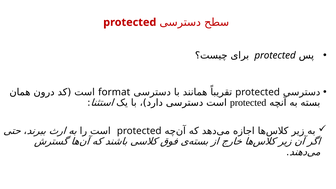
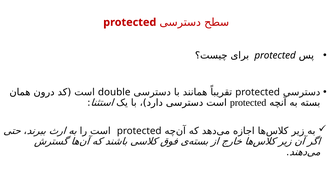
format: format -> double
